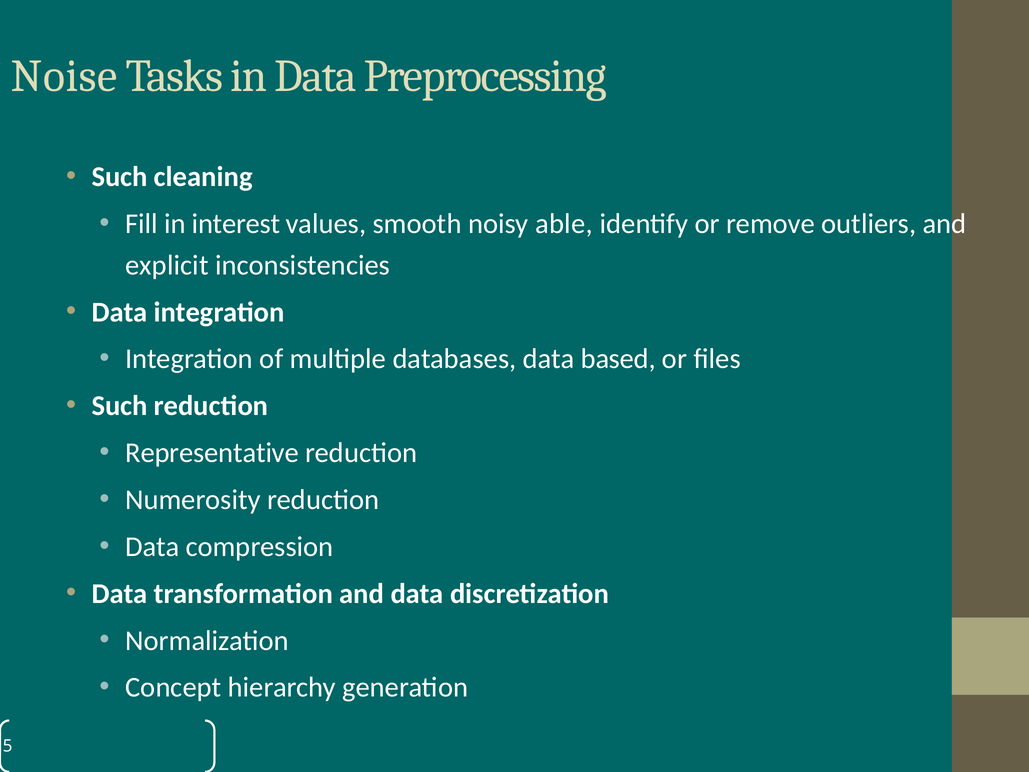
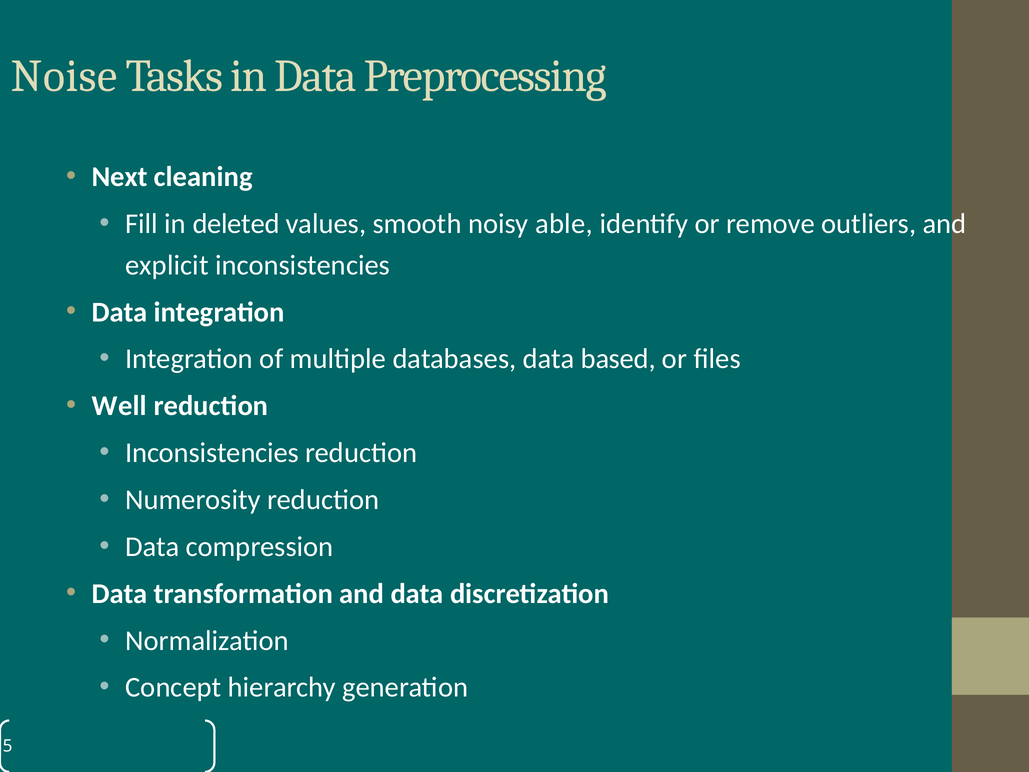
Such at (120, 177): Such -> Next
interest: interest -> deleted
Such at (120, 406): Such -> Well
Representative at (212, 453): Representative -> Inconsistencies
